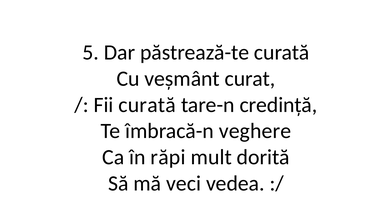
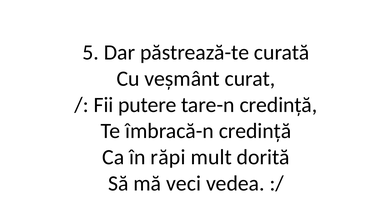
Fii curată: curată -> putere
îmbracă-n veghere: veghere -> credință
